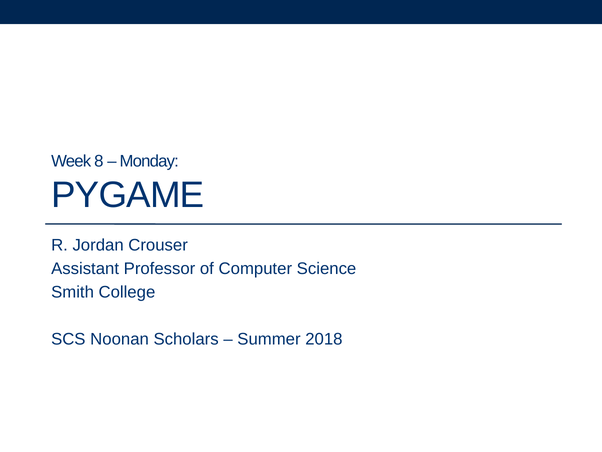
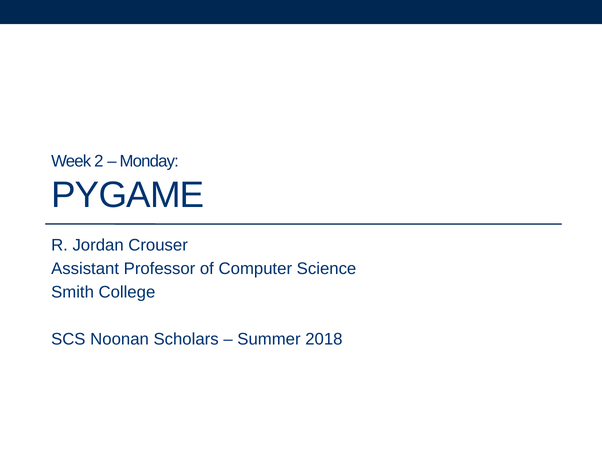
8: 8 -> 2
